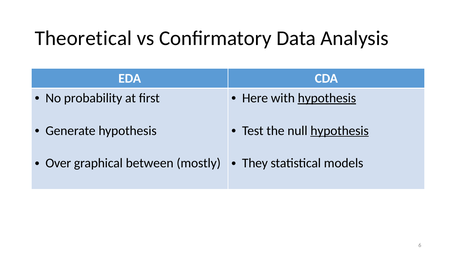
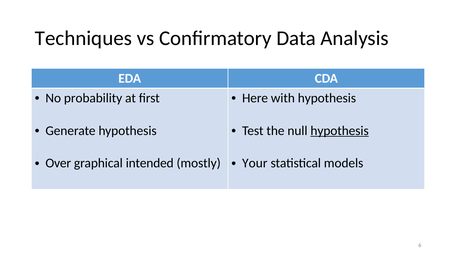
Theoretical: Theoretical -> Techniques
hypothesis at (327, 98) underline: present -> none
between: between -> intended
They: They -> Your
